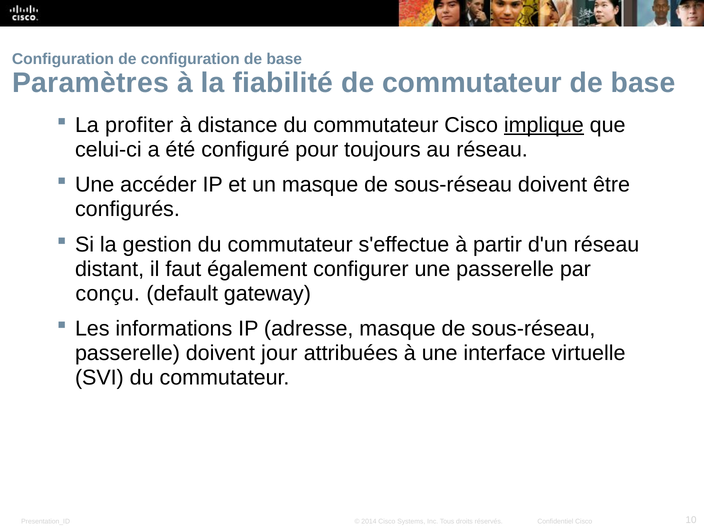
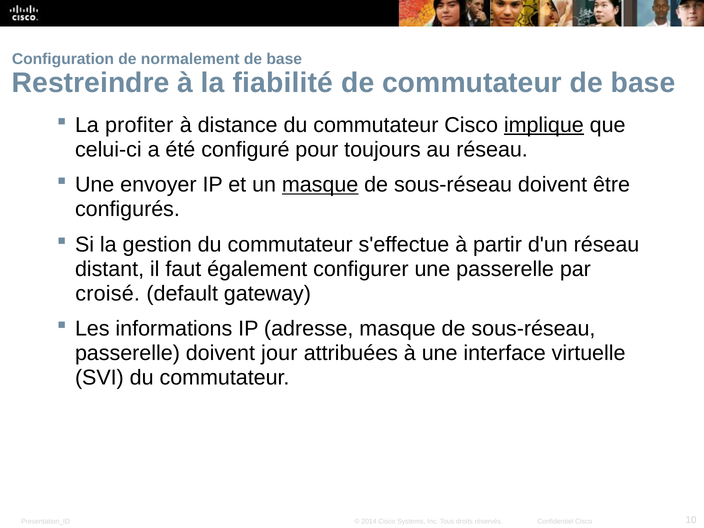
de configuration: configuration -> normalement
Paramètres: Paramètres -> Restreindre
accéder: accéder -> envoyer
masque at (320, 185) underline: none -> present
conçu: conçu -> croisé
